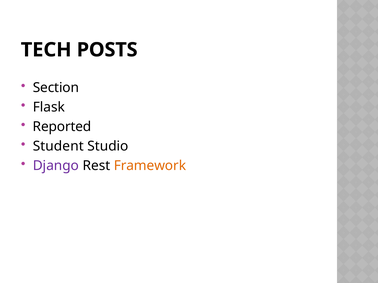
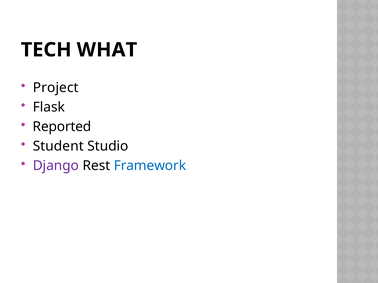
POSTS: POSTS -> WHAT
Section: Section -> Project
Framework colour: orange -> blue
